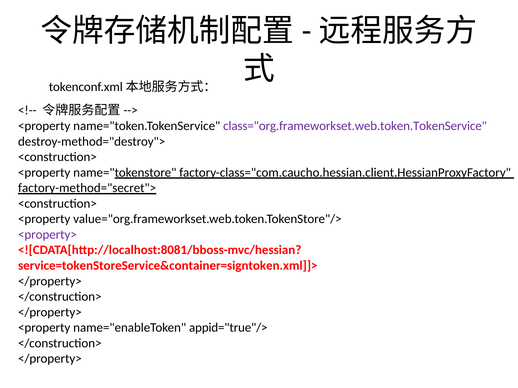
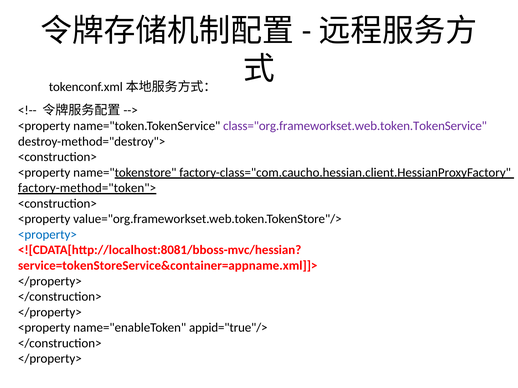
factory-method="secret">: factory-method="secret"> -> factory-method="token">
<property> colour: purple -> blue
service=tokenStoreService&container=signtoken.xml]]>: service=tokenStoreService&container=signtoken.xml]]> -> service=tokenStoreService&container=appname.xml]]>
